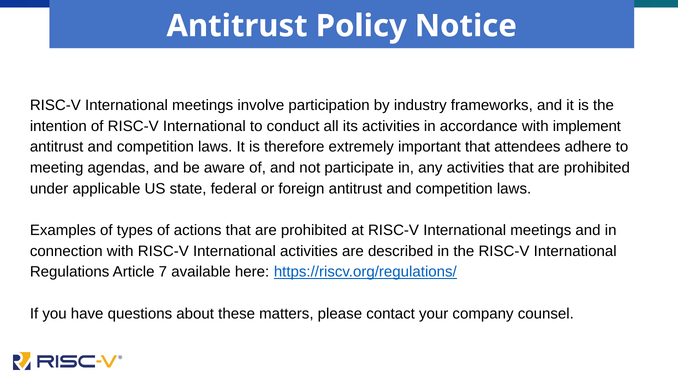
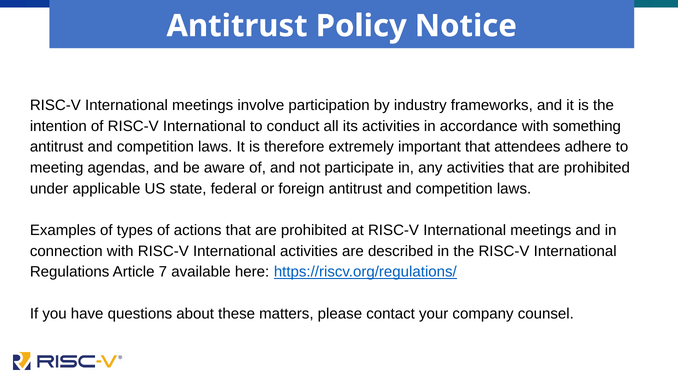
implement: implement -> something
